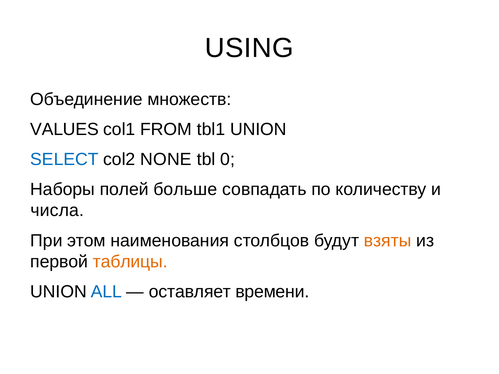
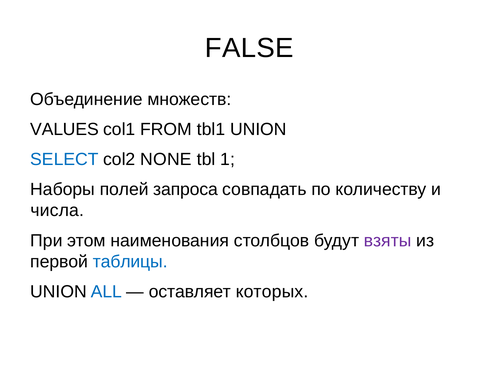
USING: USING -> FALSE
0: 0 -> 1
больше: больше -> запроса
взяты colour: orange -> purple
таблицы colour: orange -> blue
времени: времени -> которых
